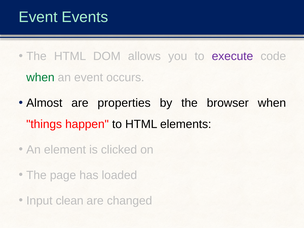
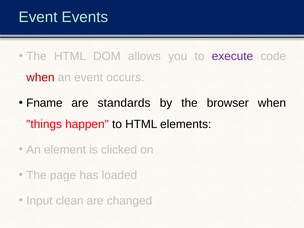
when at (40, 78) colour: green -> red
Almost: Almost -> Fname
properties: properties -> standards
